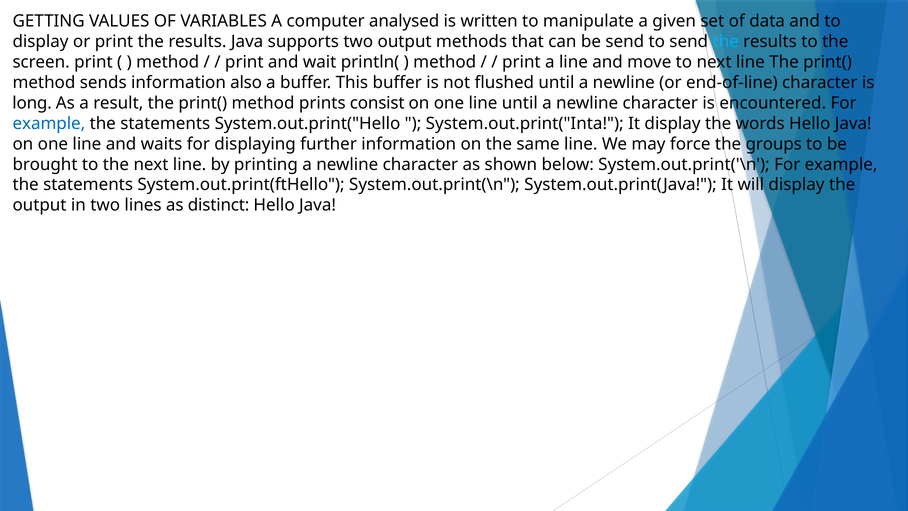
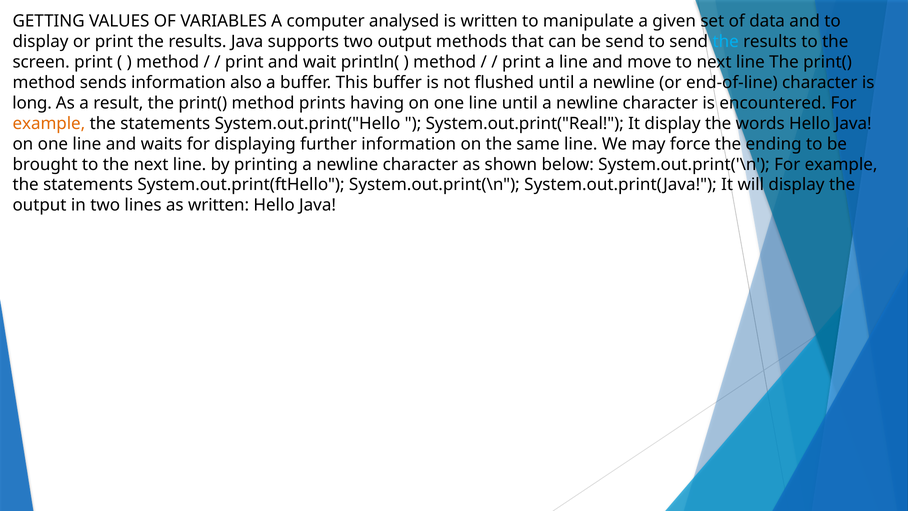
consist: consist -> having
example at (49, 123) colour: blue -> orange
System.out.print("Inta: System.out.print("Inta -> System.out.print("Real
groups: groups -> ending
as distinct: distinct -> written
